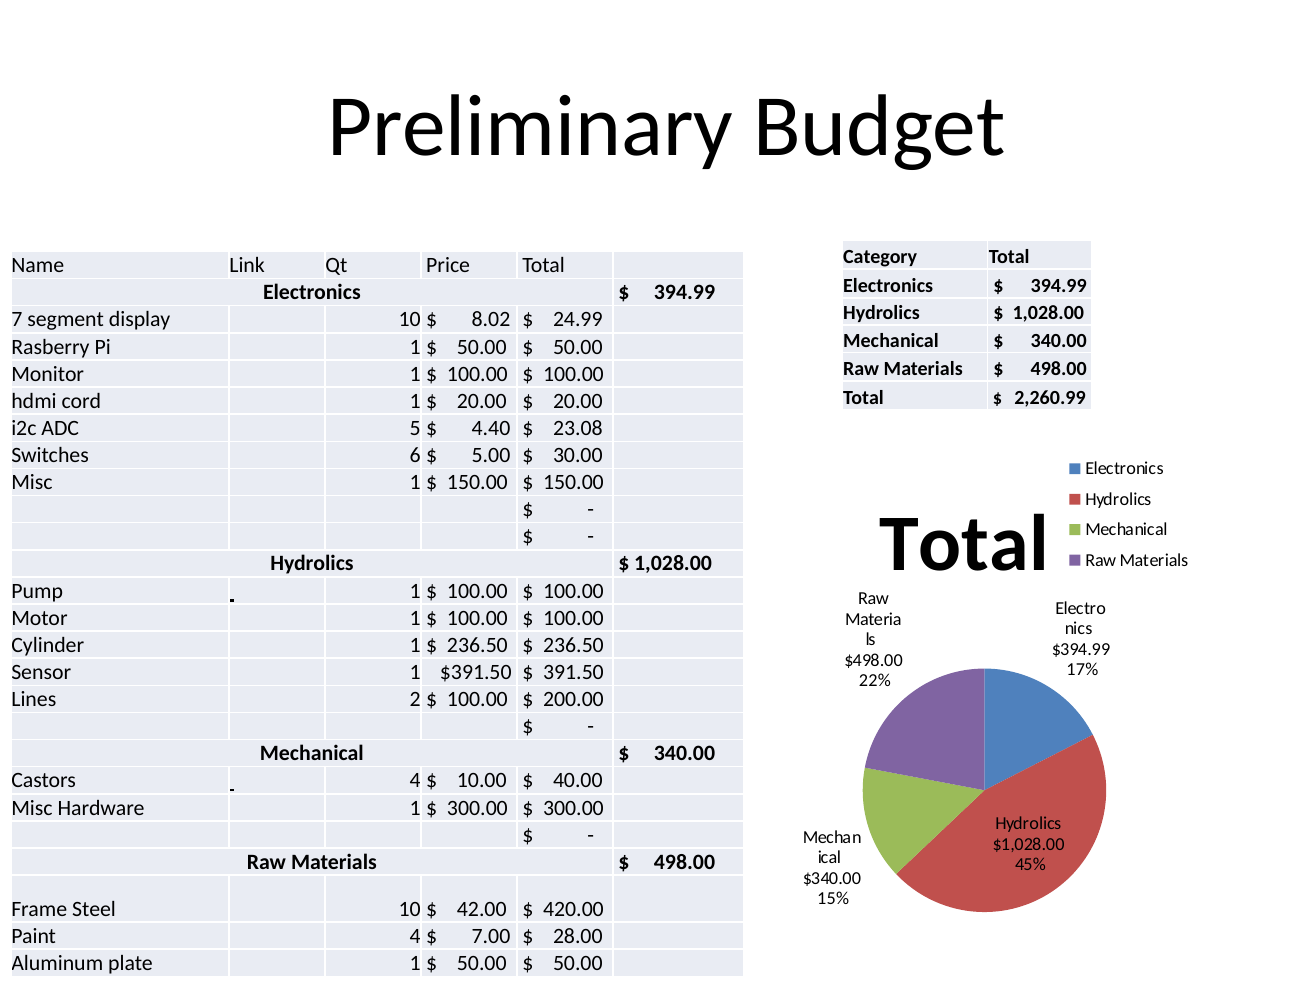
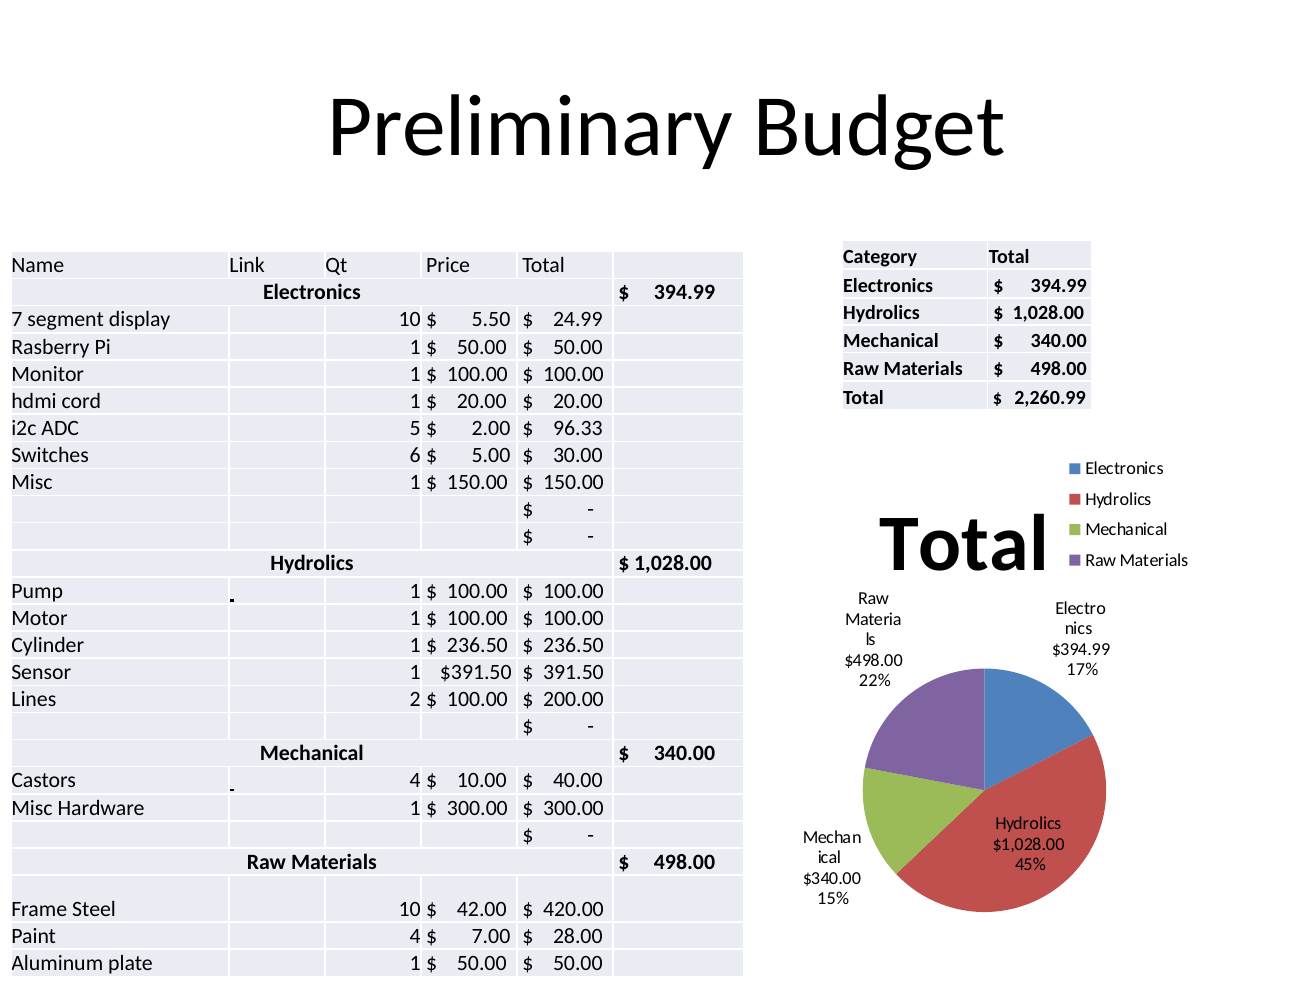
8.02: 8.02 -> 5.50
4.40: 4.40 -> 2.00
23.08: 23.08 -> 96.33
